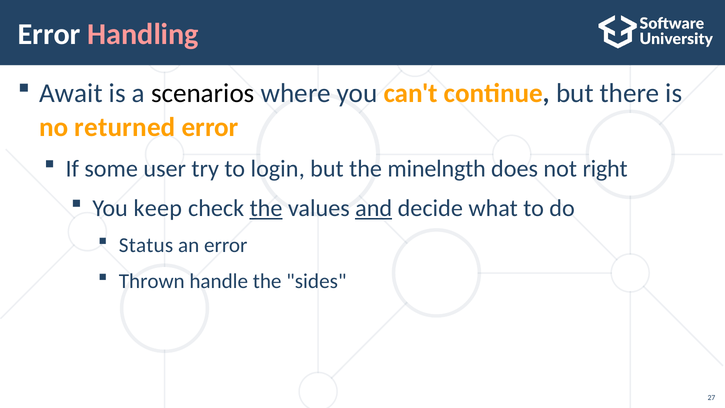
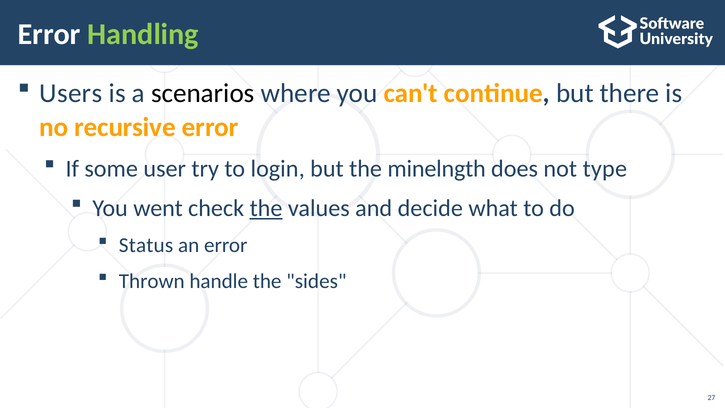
Handling colour: pink -> light green
Await: Await -> Users
returned: returned -> recursive
right: right -> type
keep: keep -> went
and underline: present -> none
